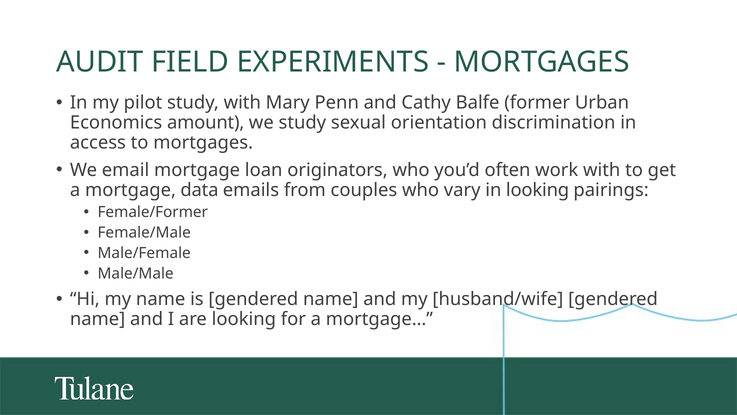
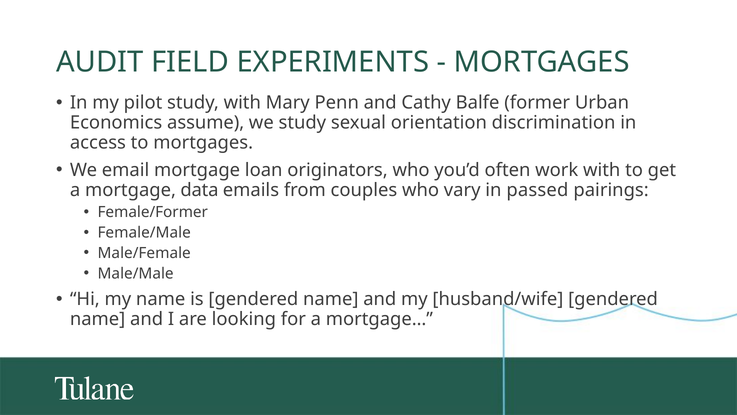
amount: amount -> assume
in looking: looking -> passed
